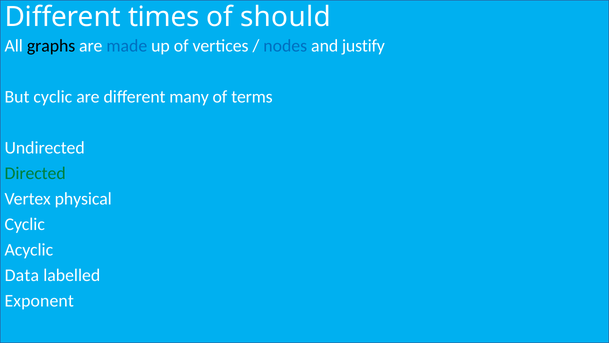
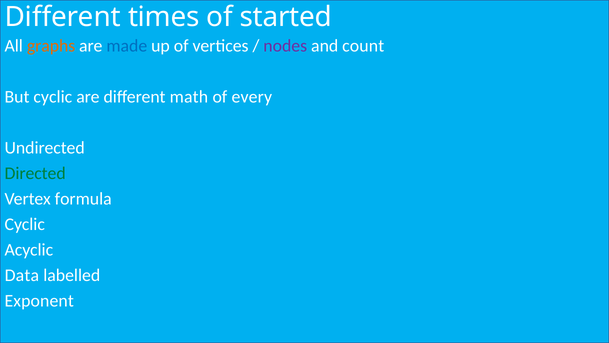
should: should -> started
graphs colour: black -> orange
nodes colour: blue -> purple
justify: justify -> count
many: many -> math
terms: terms -> every
physical: physical -> formula
